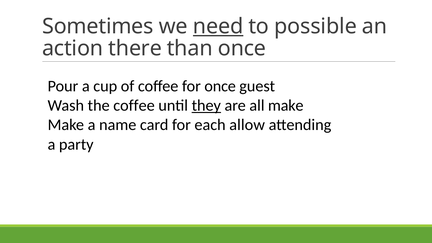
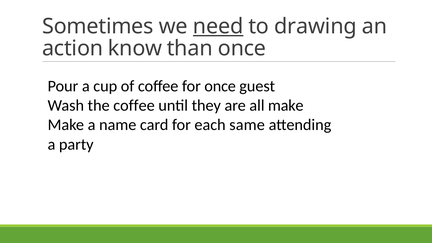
possible: possible -> drawing
there: there -> know
they underline: present -> none
allow: allow -> same
